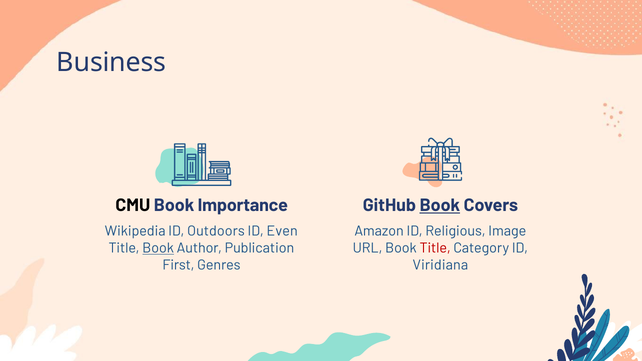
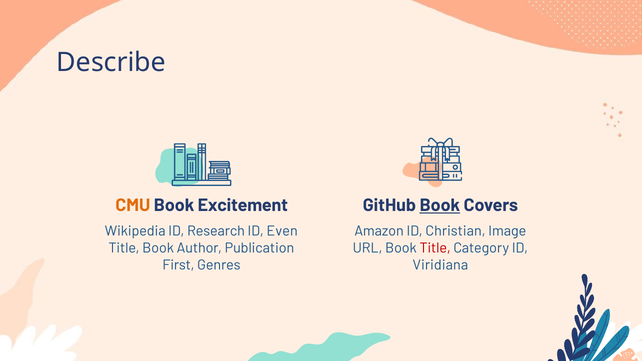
Business: Business -> Describe
CMU colour: black -> orange
Importance: Importance -> Excitement
Outdoors: Outdoors -> Research
Religious: Religious -> Christian
Book at (158, 248) underline: present -> none
